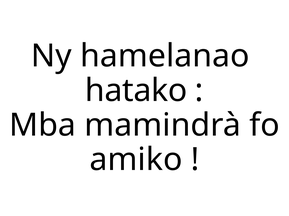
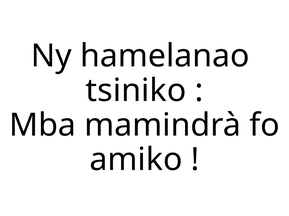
hatako: hatako -> tsiniko
